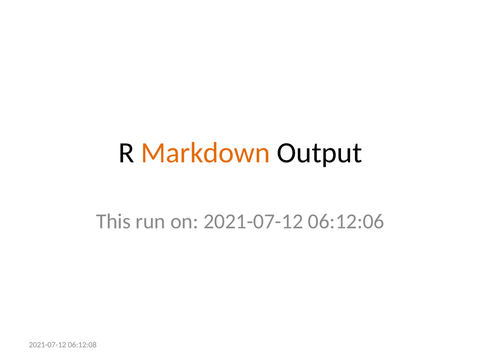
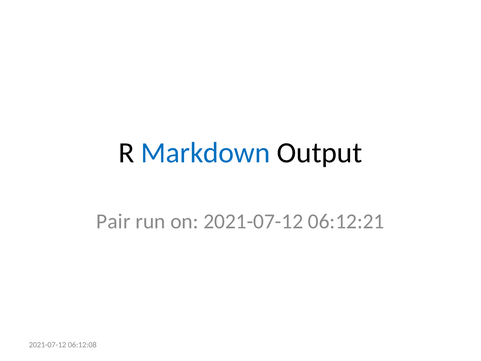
Markdown colour: orange -> blue
This: This -> Pair
06:12:06: 06:12:06 -> 06:12:21
